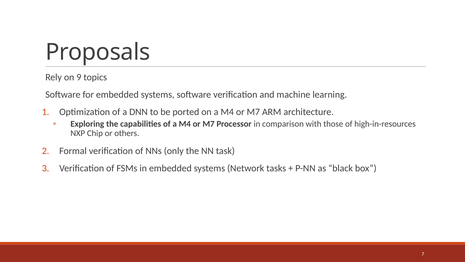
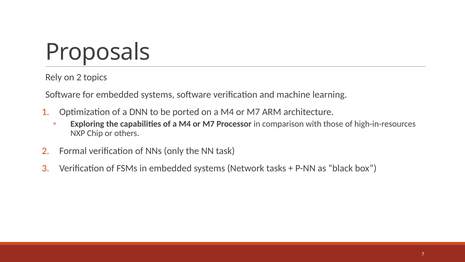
on 9: 9 -> 2
